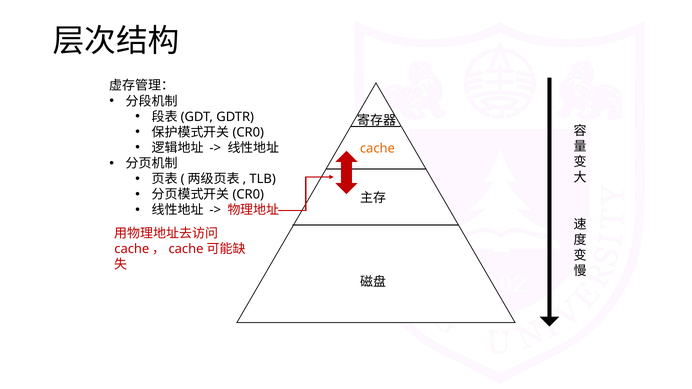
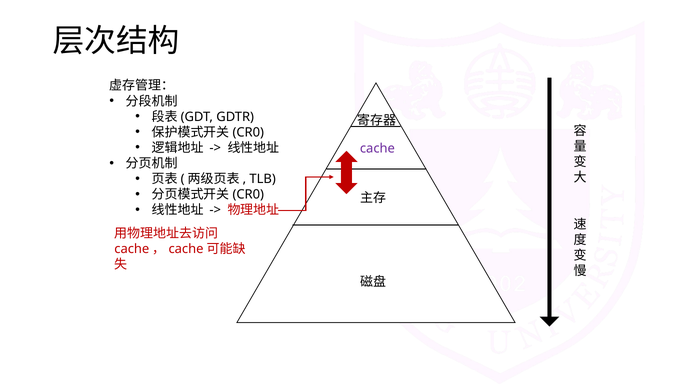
cache colour: orange -> purple
